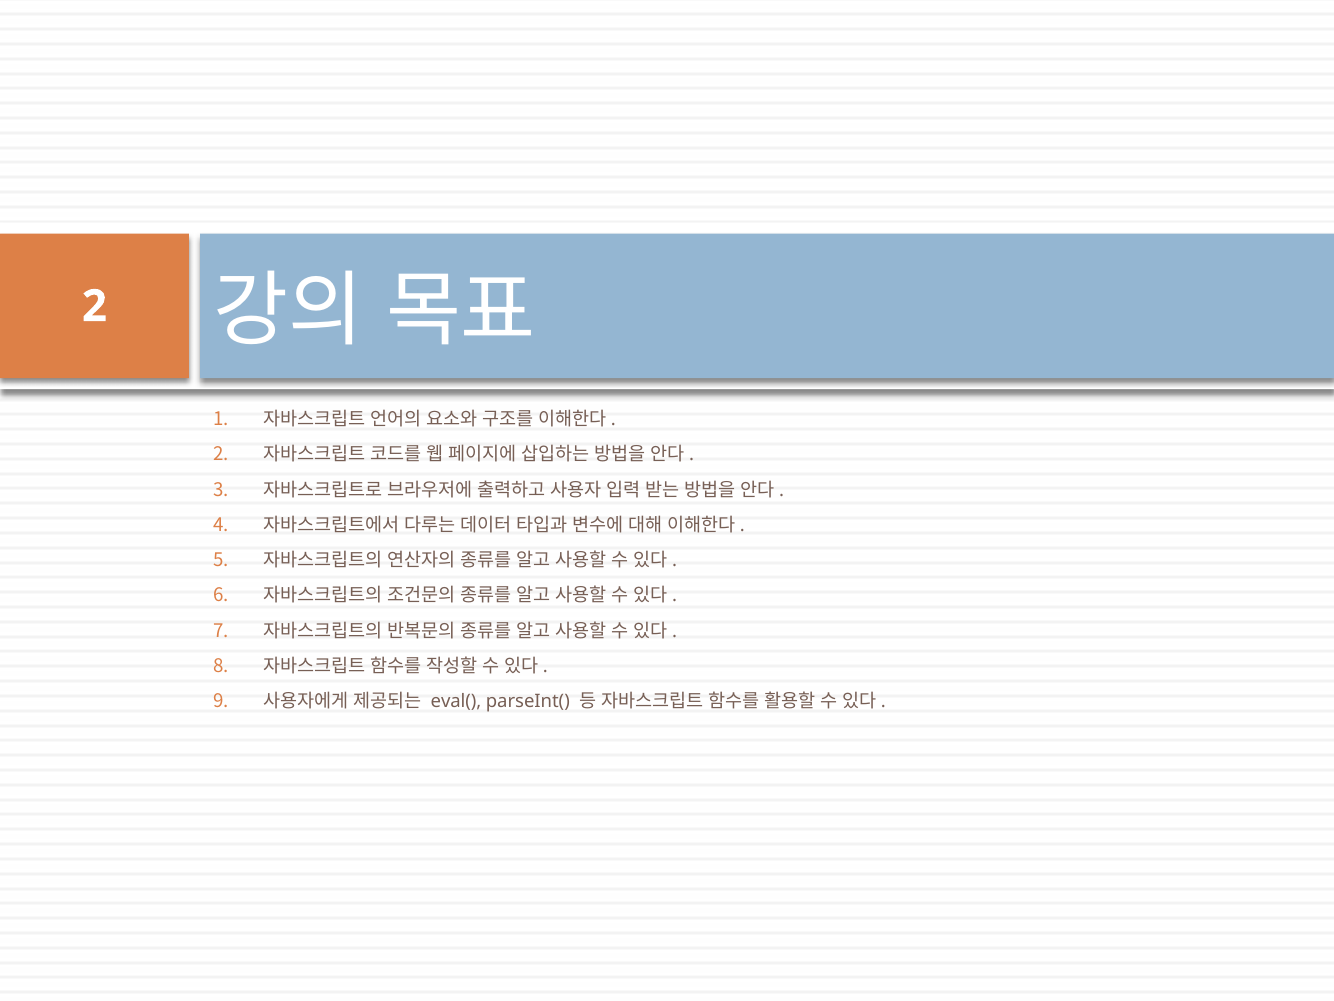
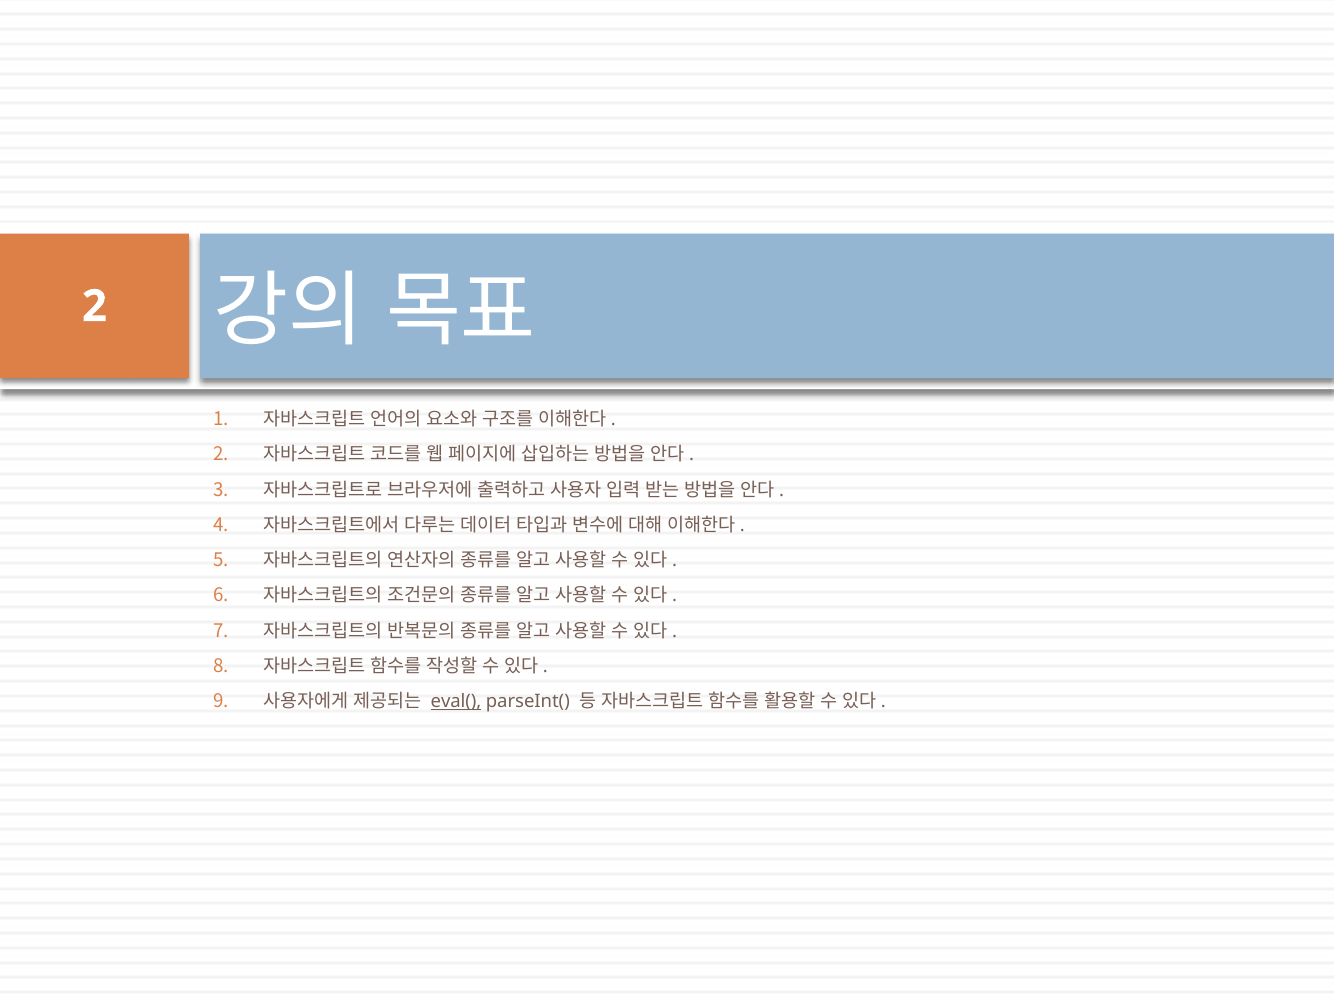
eval( underline: none -> present
